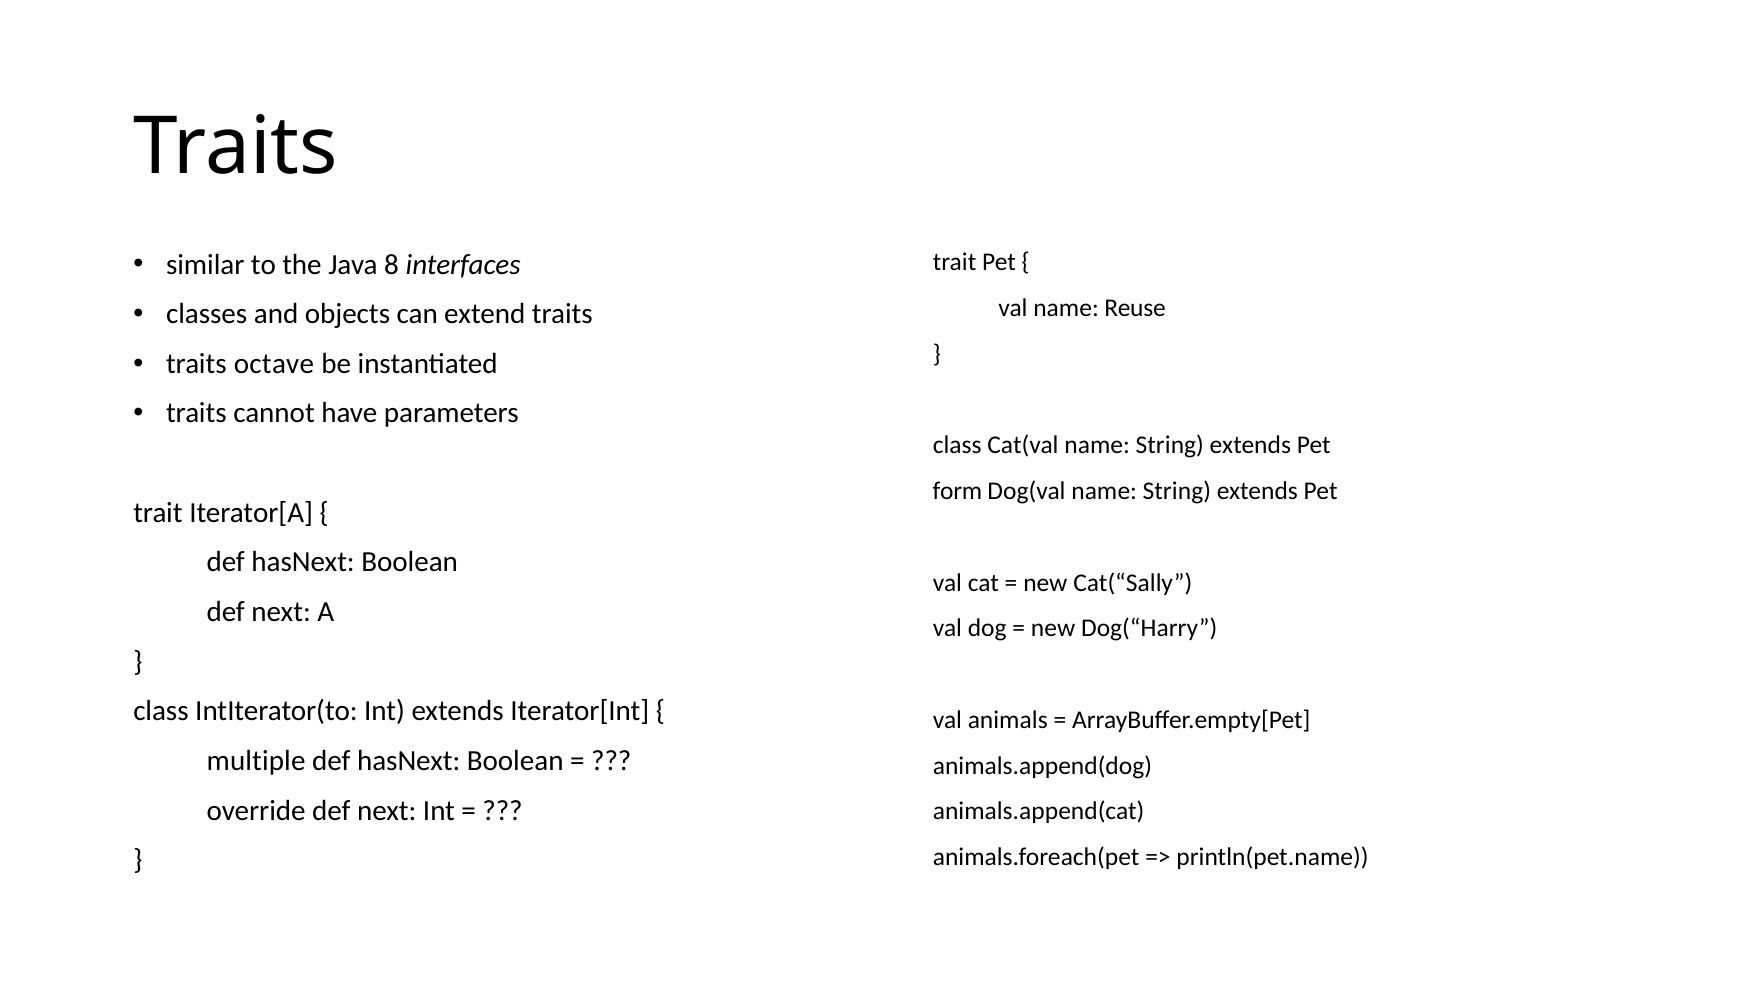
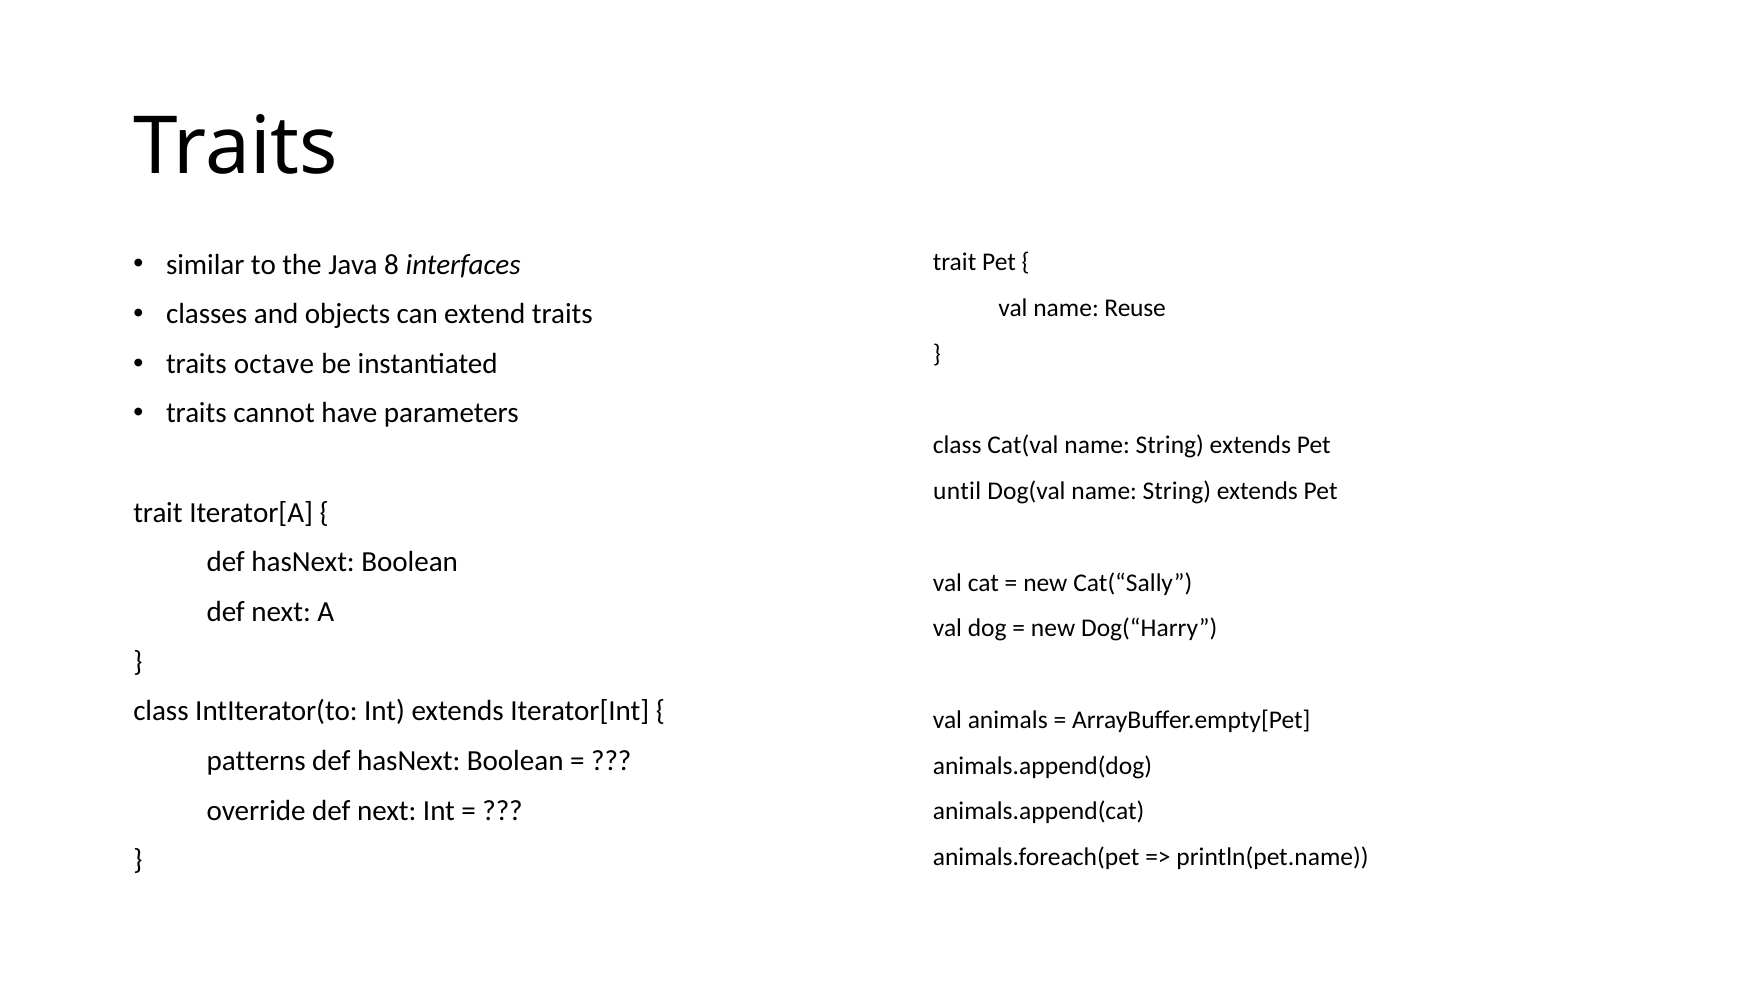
form: form -> until
multiple: multiple -> patterns
